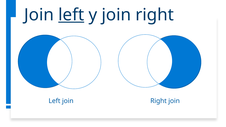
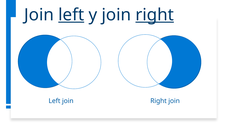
right at (155, 15) underline: none -> present
